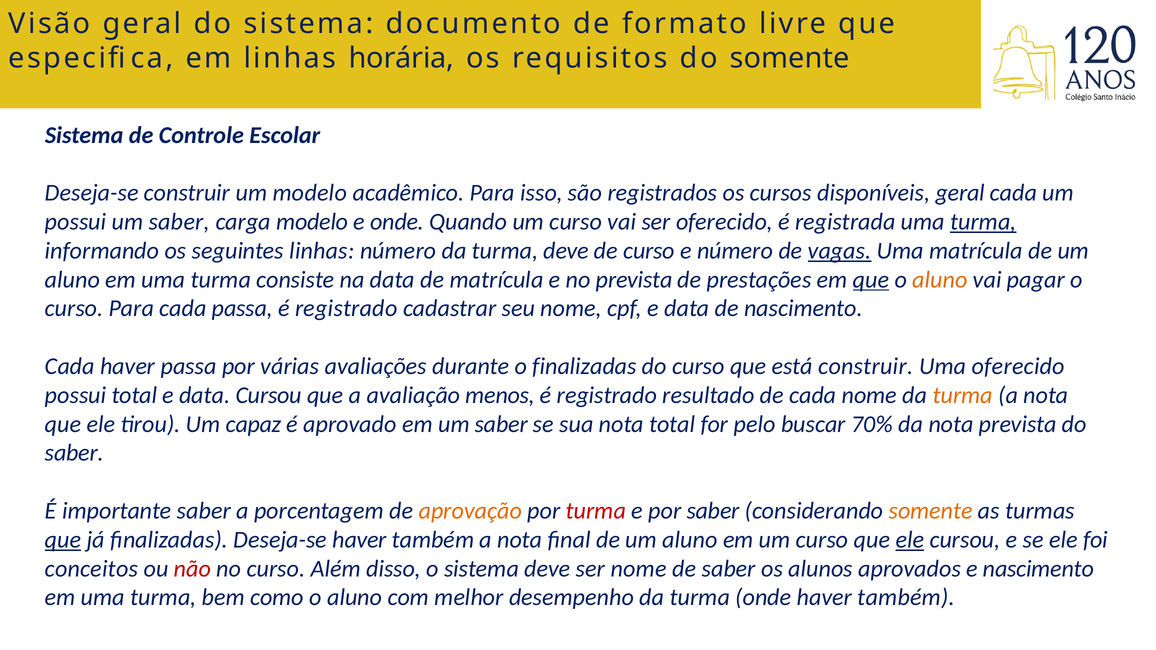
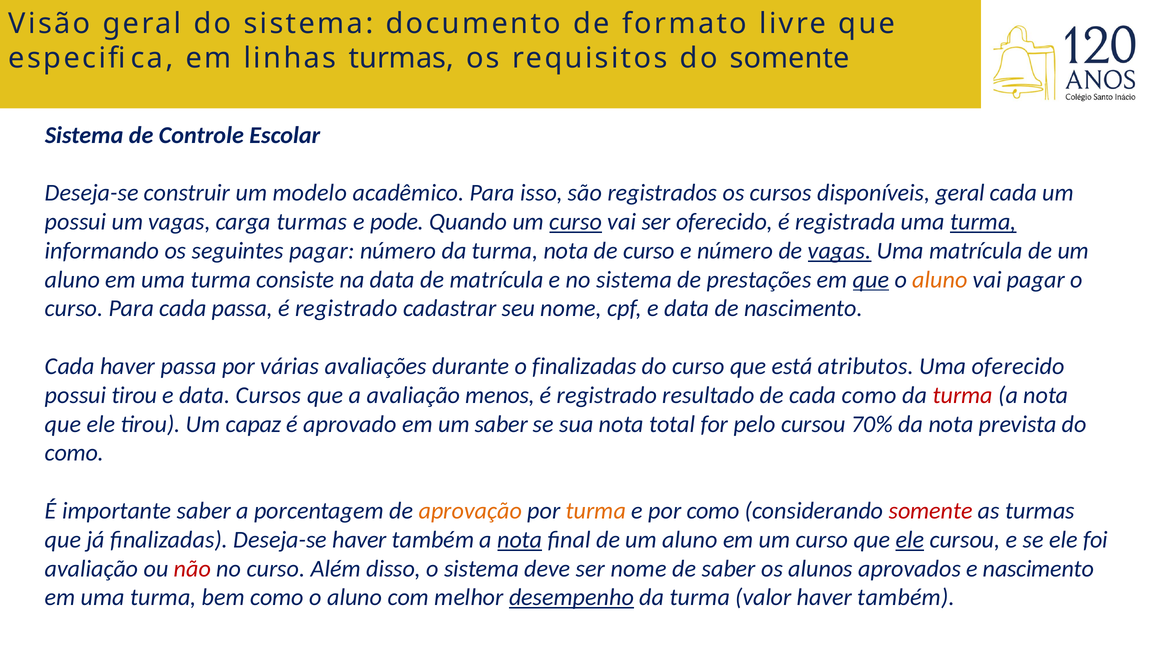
linhas horária: horária -> turmas
possui um saber: saber -> vagas
carga modelo: modelo -> turmas
e onde: onde -> pode
curso at (576, 222) underline: none -> present
seguintes linhas: linhas -> pagar
turma deve: deve -> nota
no prevista: prevista -> sistema
está construir: construir -> atributos
possui total: total -> tirou
data Cursou: Cursou -> Cursos
cada nome: nome -> como
turma at (963, 395) colour: orange -> red
pelo buscar: buscar -> cursou
saber at (74, 453): saber -> como
turma at (596, 511) colour: red -> orange
por saber: saber -> como
somente at (931, 511) colour: orange -> red
que at (63, 540) underline: present -> none
nota at (520, 540) underline: none -> present
conceitos at (91, 569): conceitos -> avaliação
desempenho underline: none -> present
turma onde: onde -> valor
